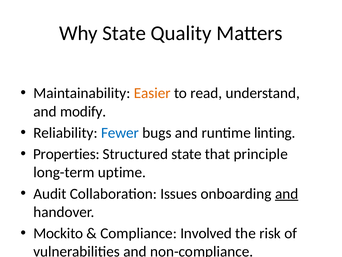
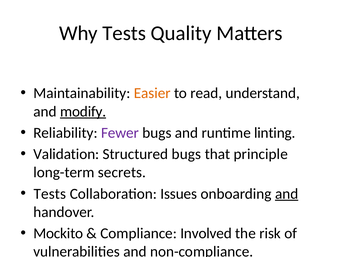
Why State: State -> Tests
modify underline: none -> present
Fewer colour: blue -> purple
Properties: Properties -> Validation
Structured state: state -> bugs
uptime: uptime -> secrets
Audit at (50, 193): Audit -> Tests
